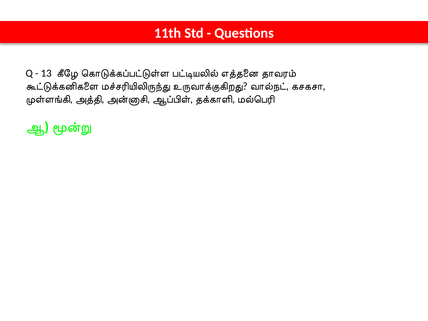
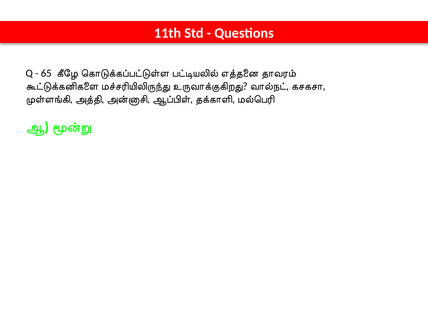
13: 13 -> 65
